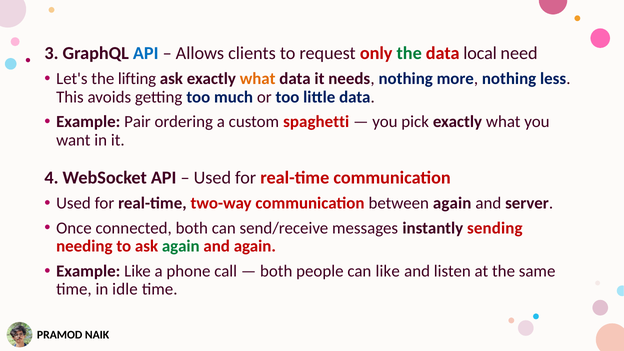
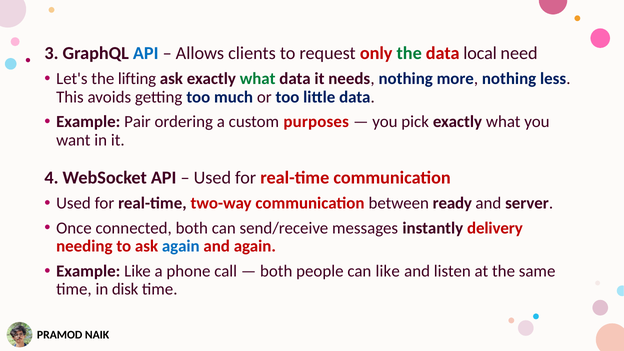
what at (258, 79) colour: orange -> green
spaghetti: spaghetti -> purposes
between again: again -> ready
sending: sending -> delivery
again at (181, 246) colour: green -> blue
idle: idle -> disk
